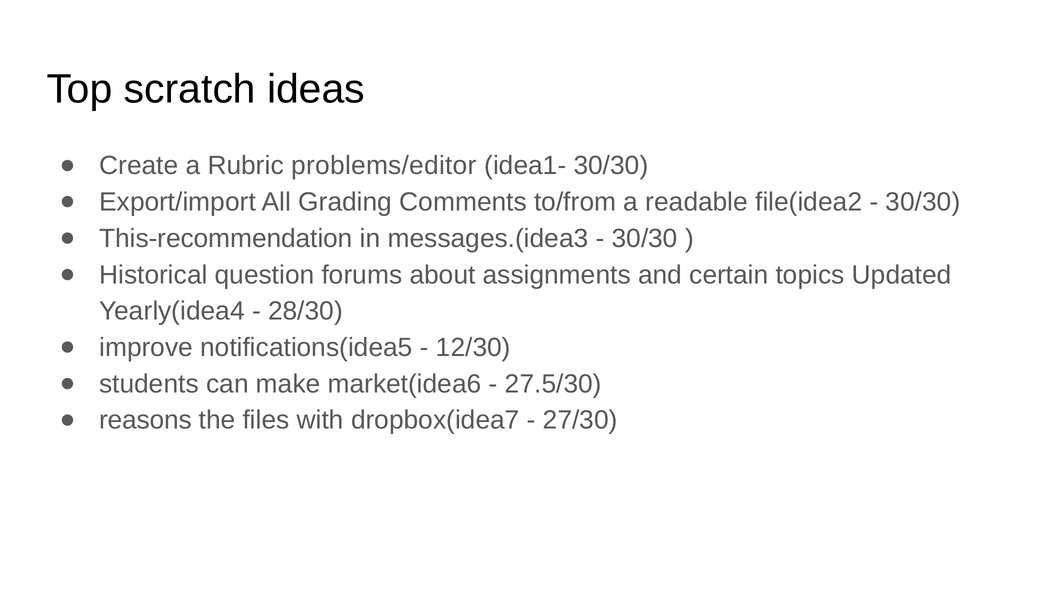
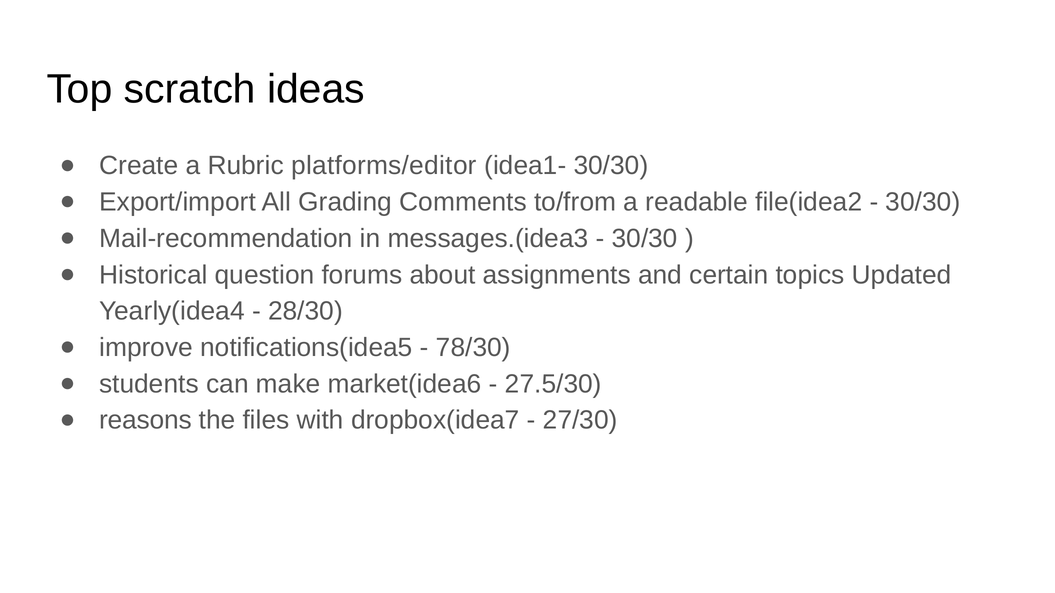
problems/editor: problems/editor -> platforms/editor
This-recommendation: This-recommendation -> Mail-recommendation
12/30: 12/30 -> 78/30
